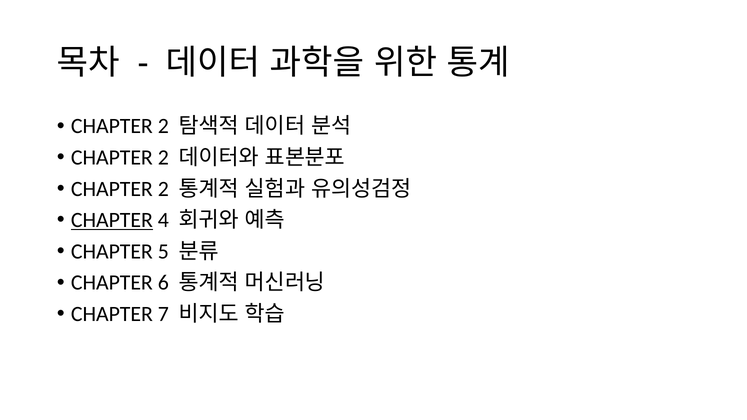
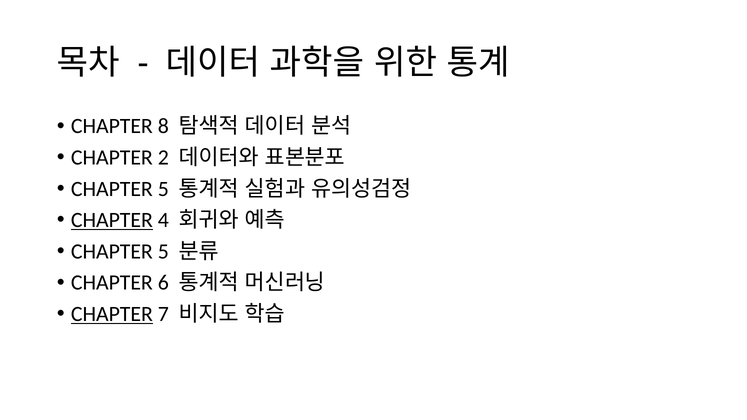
2 at (163, 126): 2 -> 8
2 at (163, 189): 2 -> 5
CHAPTER at (112, 314) underline: none -> present
